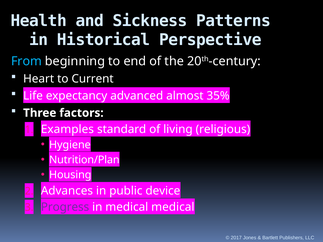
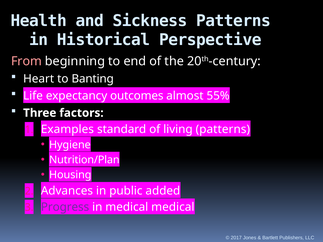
From colour: light blue -> pink
Current: Current -> Banting
advanced: advanced -> outcomes
35%: 35% -> 55%
living religious: religious -> patterns
device: device -> added
